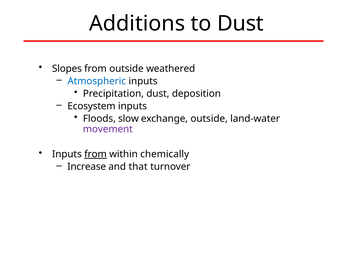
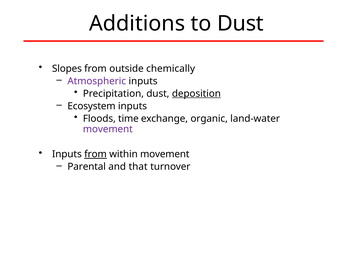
weathered: weathered -> chemically
Atmospheric colour: blue -> purple
deposition underline: none -> present
slow: slow -> time
exchange outside: outside -> organic
within chemically: chemically -> movement
Increase: Increase -> Parental
